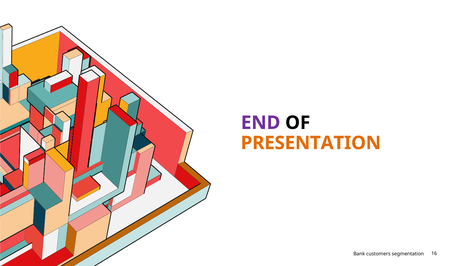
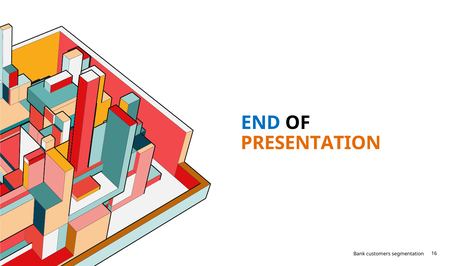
END colour: purple -> blue
